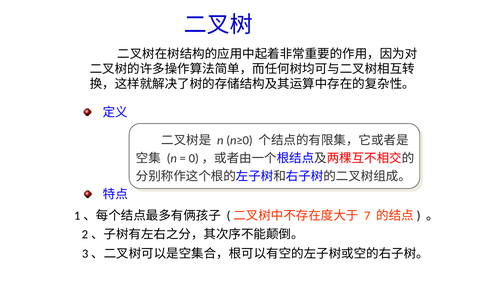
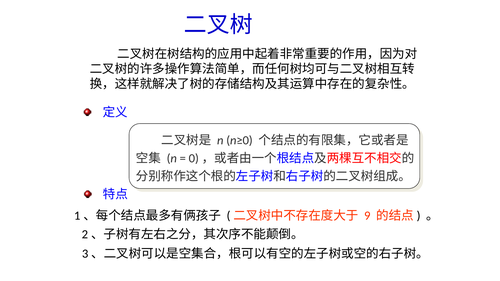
7: 7 -> 9
